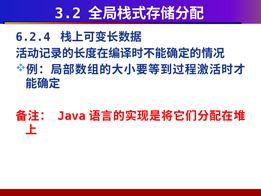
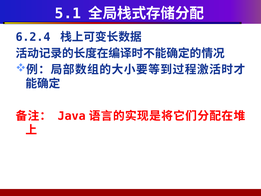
3.2: 3.2 -> 5.1
